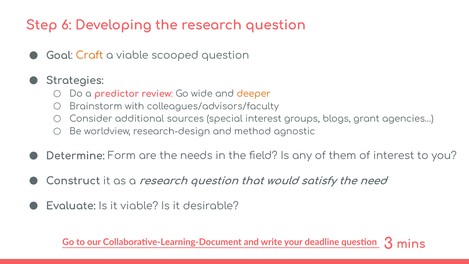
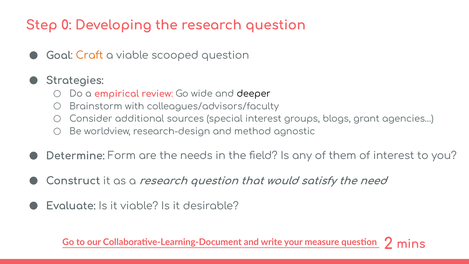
6: 6 -> 0
predictor: predictor -> empirical
deeper colour: orange -> black
deadline: deadline -> measure
3: 3 -> 2
